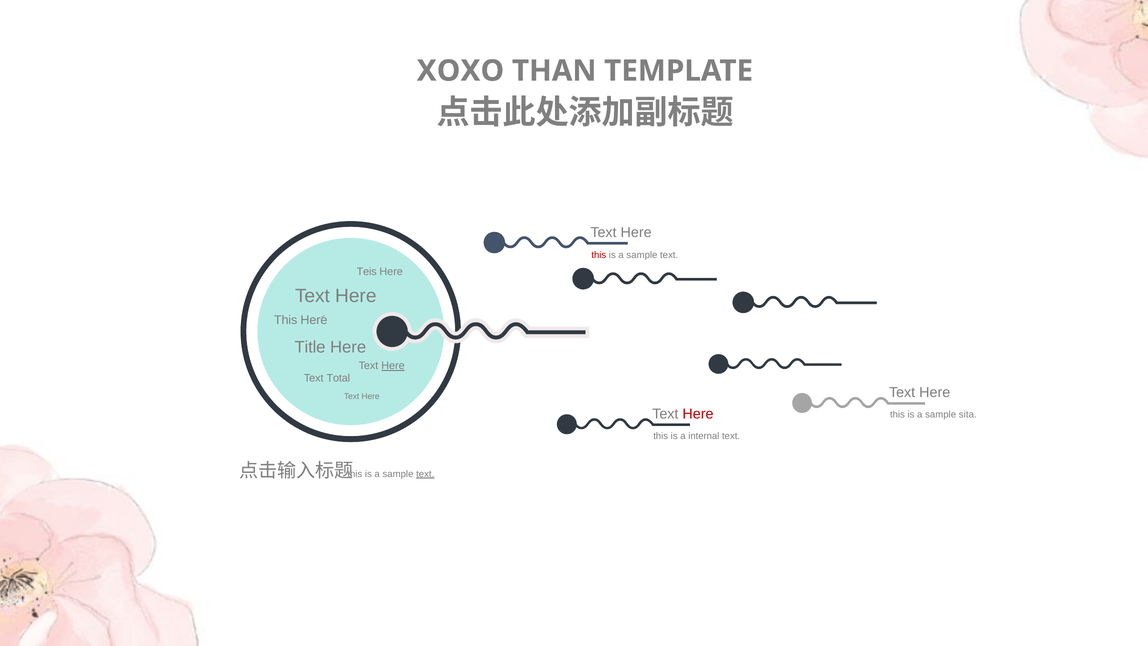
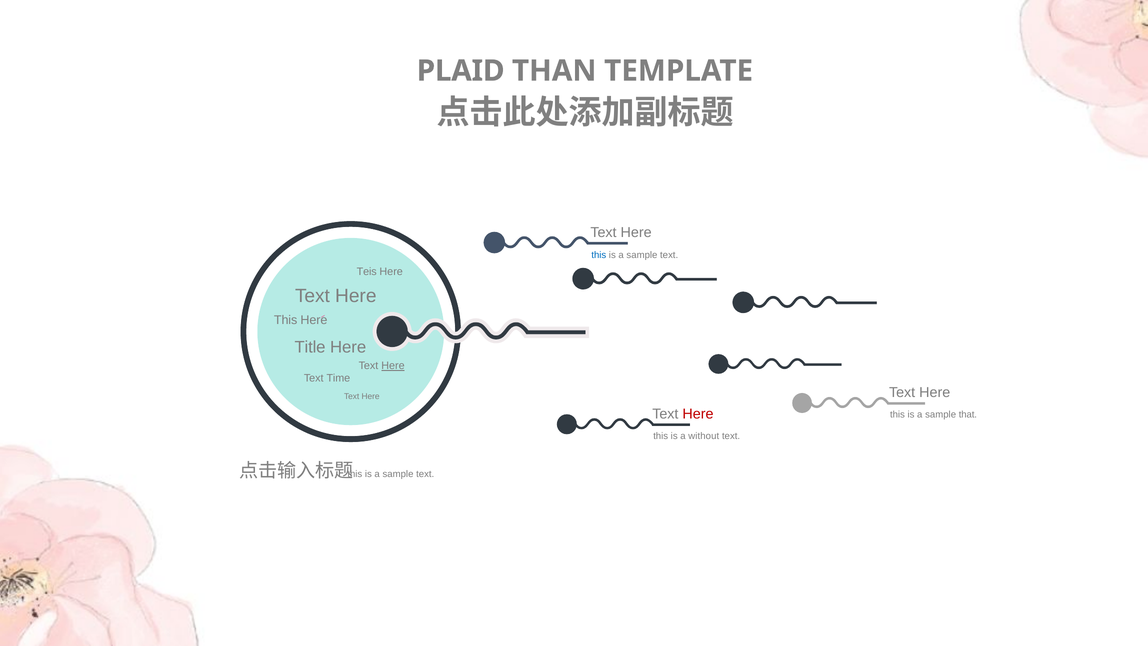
XOXO: XOXO -> PLAID
this at (599, 255) colour: red -> blue
Total: Total -> Time
sita: sita -> that
internal: internal -> without
text at (425, 474) underline: present -> none
